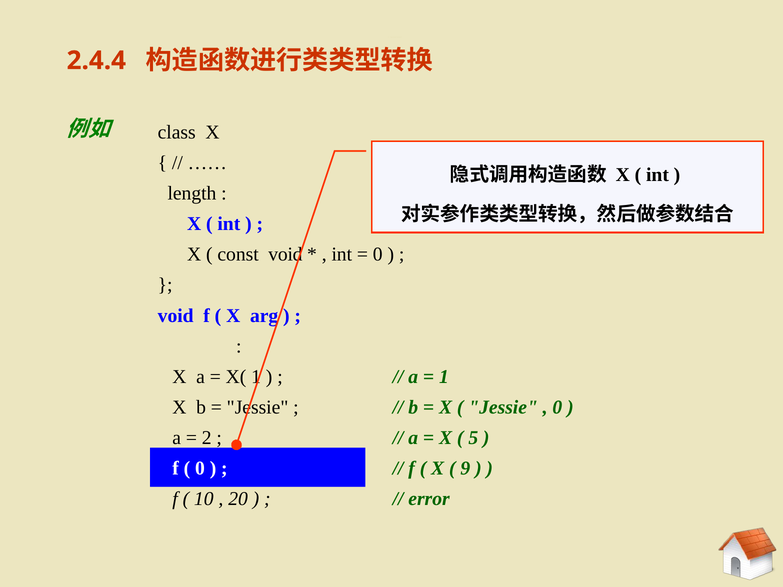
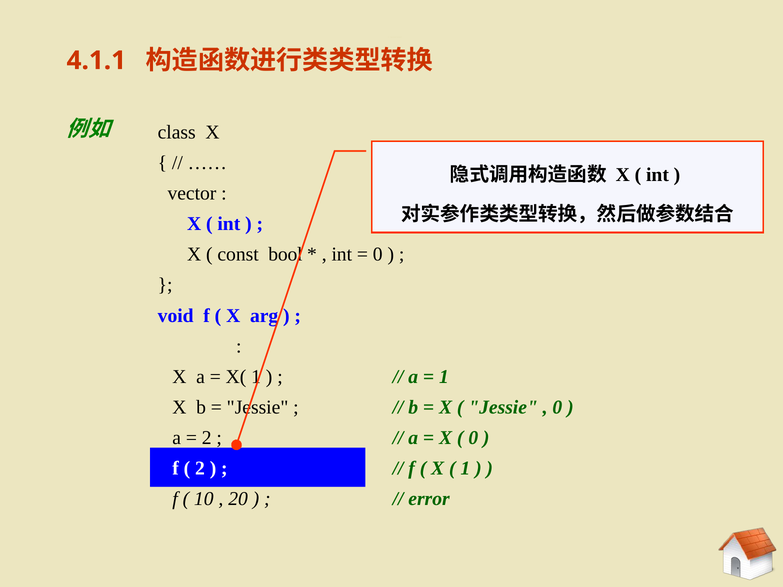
2.4.4: 2.4.4 -> 4.1.1
length: length -> vector
const void: void -> bool
5 at (473, 438): 5 -> 0
0 at (200, 468): 0 -> 2
9 at (465, 468): 9 -> 1
